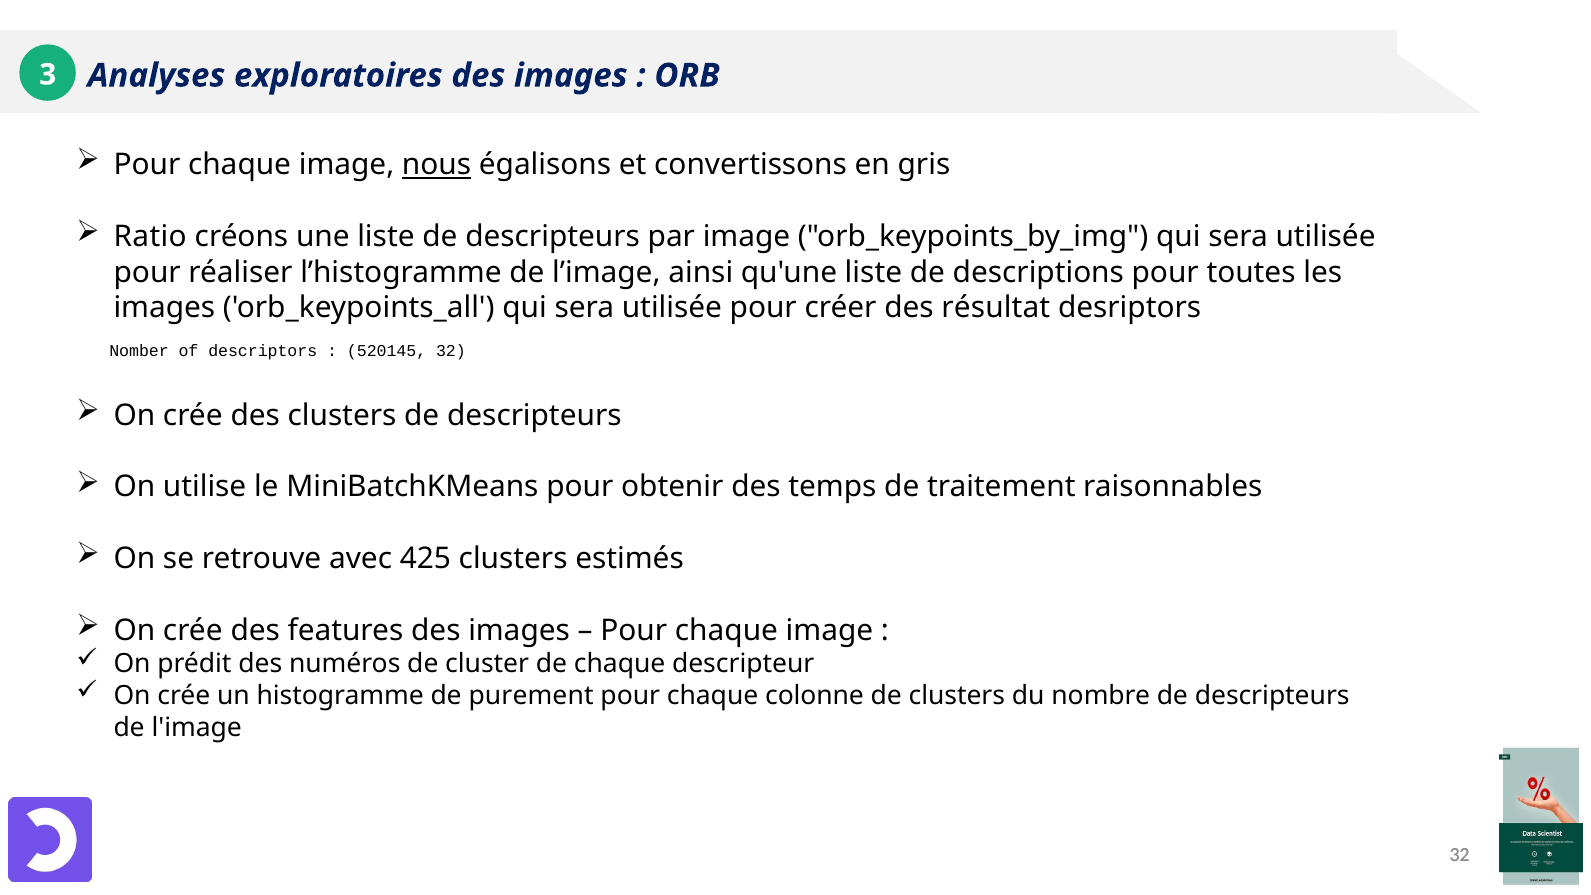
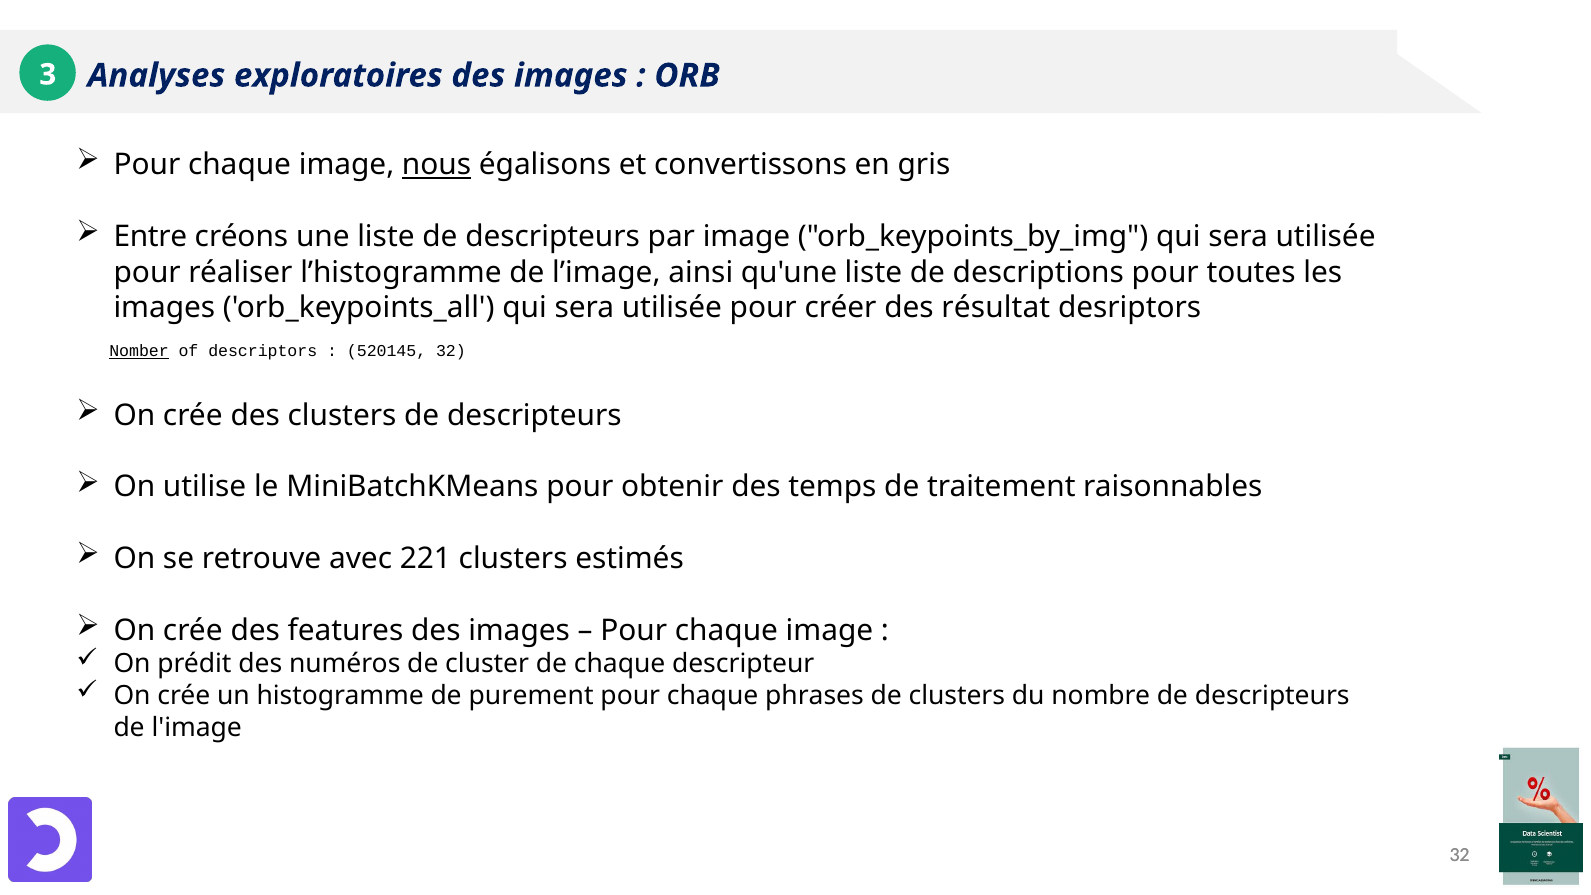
Ratio: Ratio -> Entre
Nomber underline: none -> present
425: 425 -> 221
colonne: colonne -> phrases
